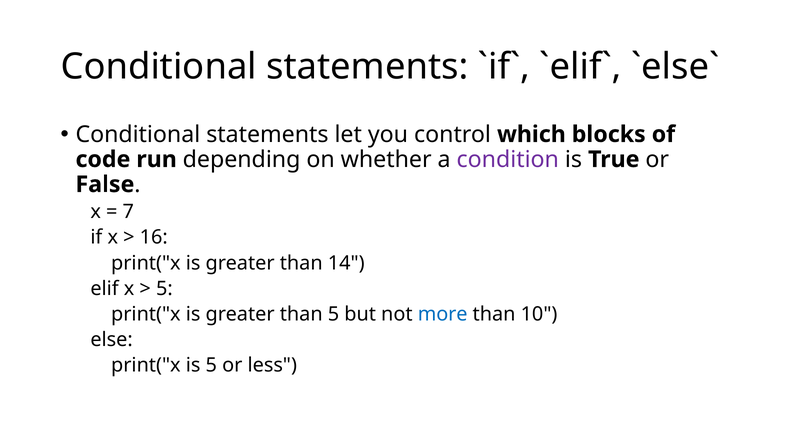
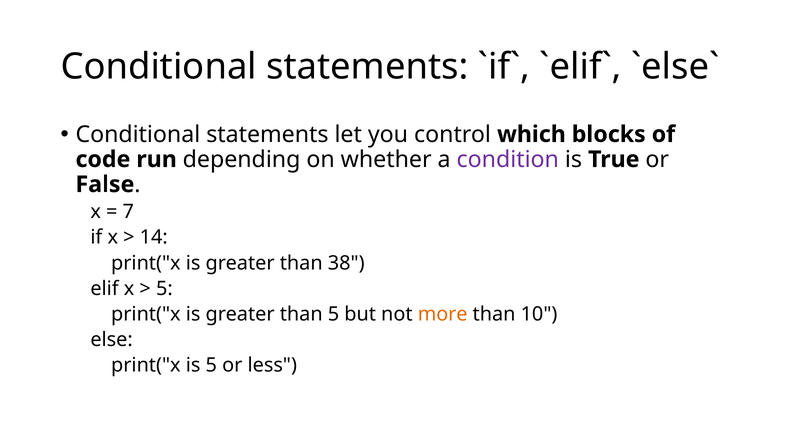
16: 16 -> 14
14: 14 -> 38
more colour: blue -> orange
